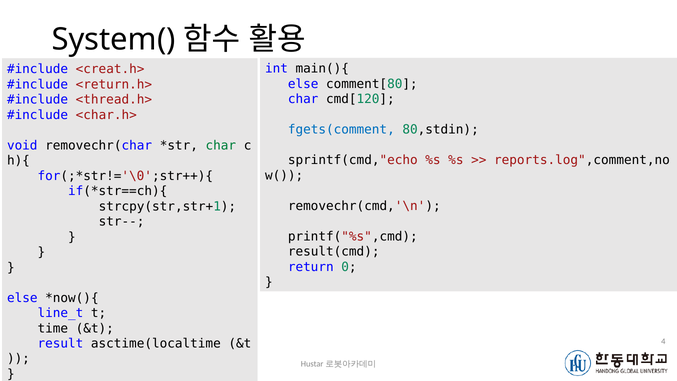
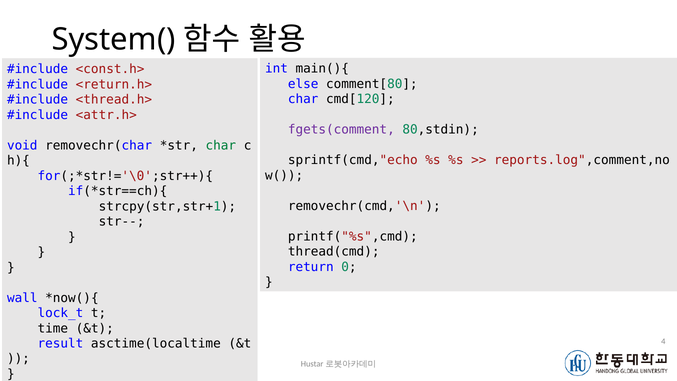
<creat.h>: <creat.h> -> <const.h>
<char.h>: <char.h> -> <attr.h>
fgets(comment colour: blue -> purple
result(cmd: result(cmd -> thread(cmd
else at (22, 298): else -> wall
line_t: line_t -> lock_t
